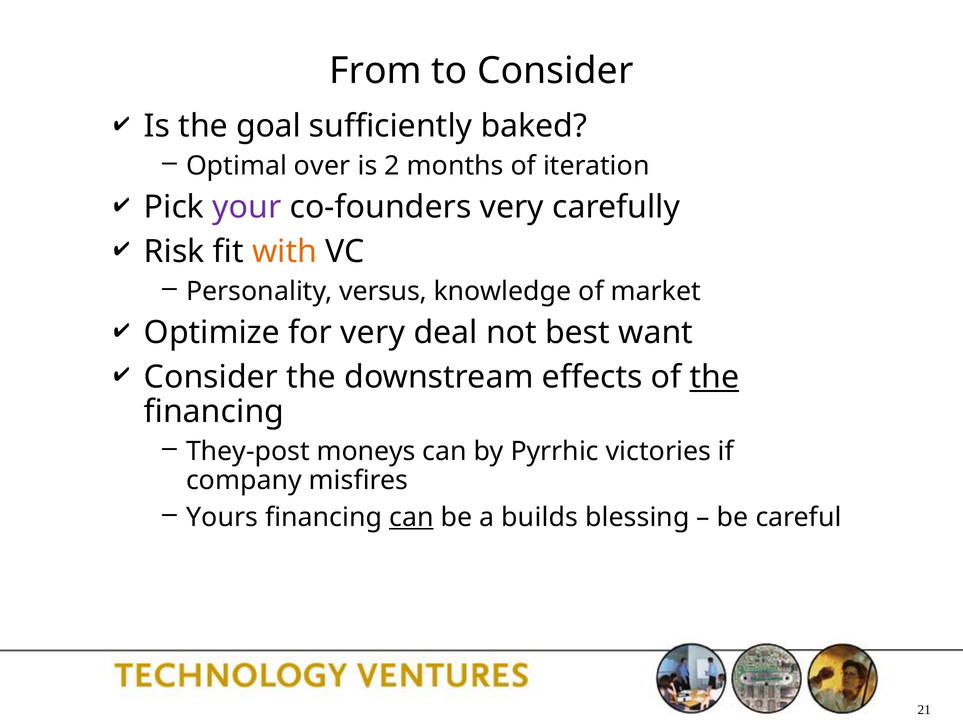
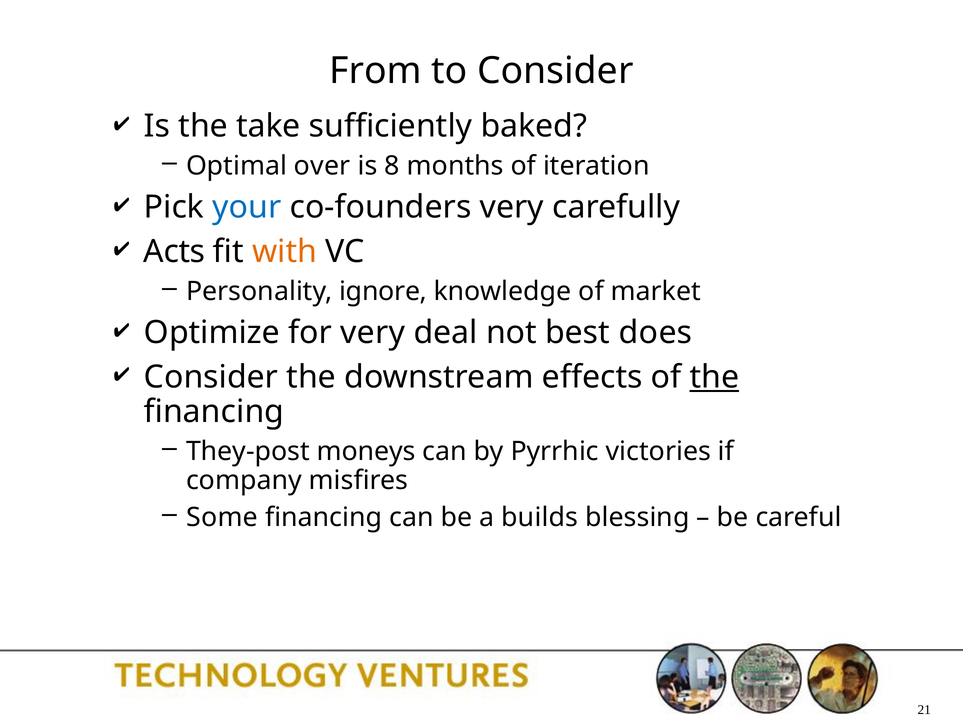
goal: goal -> take
2: 2 -> 8
your colour: purple -> blue
Risk: Risk -> Acts
versus: versus -> ignore
want: want -> does
Yours: Yours -> Some
can at (411, 517) underline: present -> none
